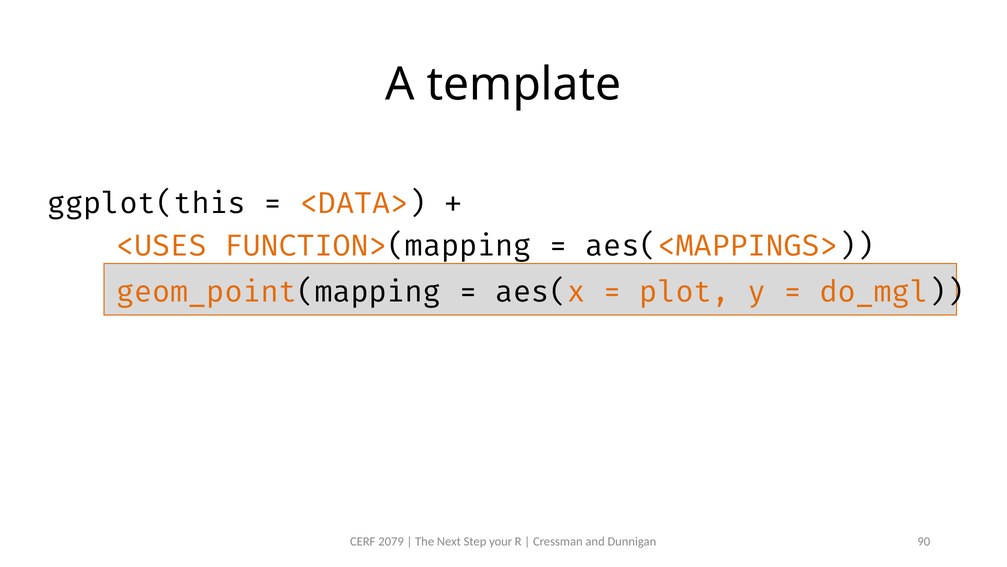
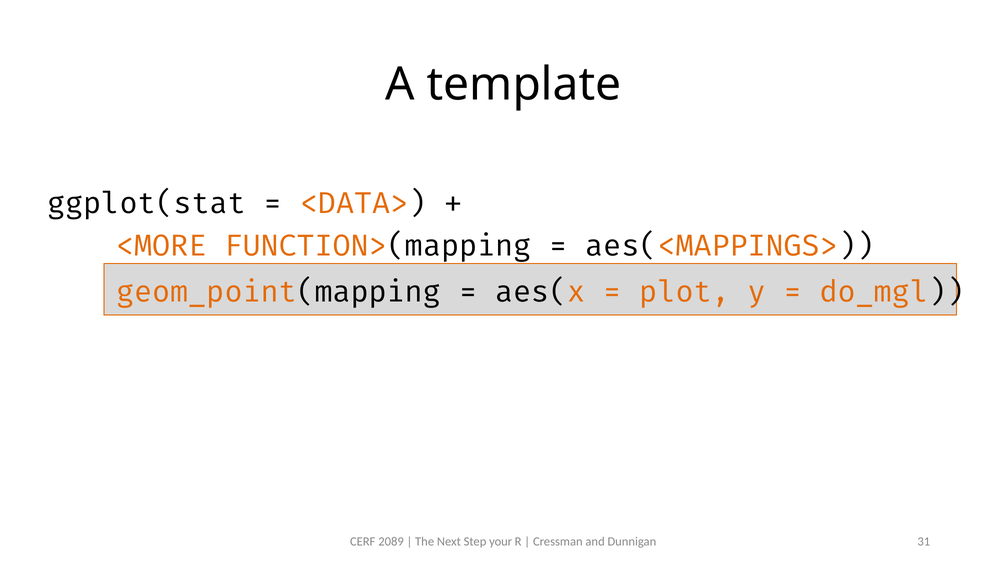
ggplot(this: ggplot(this -> ggplot(stat
<USES: <USES -> <MORE
2079: 2079 -> 2089
90: 90 -> 31
